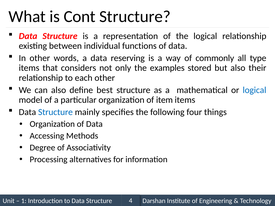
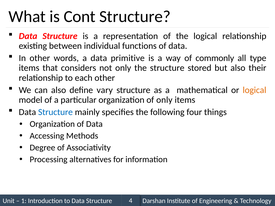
reserving: reserving -> primitive
the examples: examples -> structure
best: best -> vary
logical at (254, 90) colour: blue -> orange
of item: item -> only
